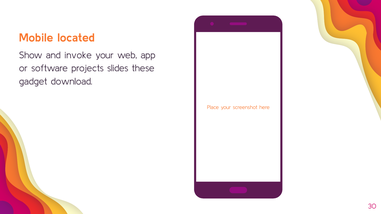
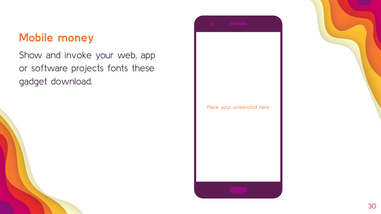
located: located -> money
slides: slides -> fonts
